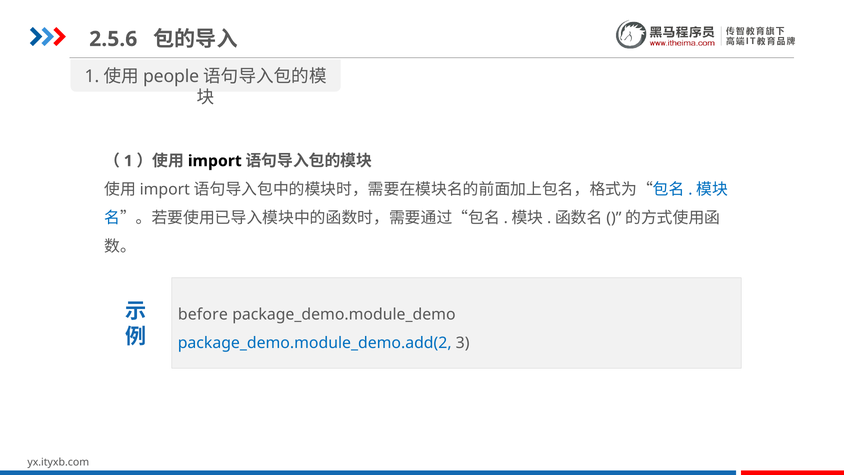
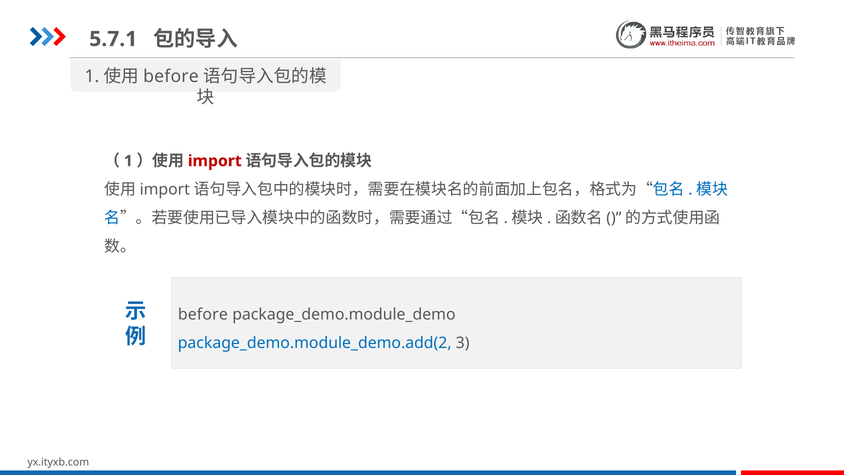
2.5.6: 2.5.6 -> 5.7.1
people at (171, 77): people -> before
import colour: black -> red
